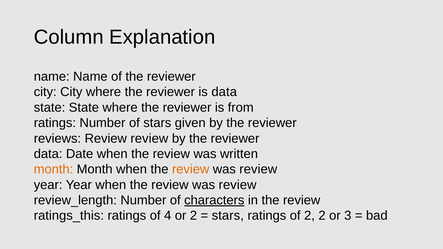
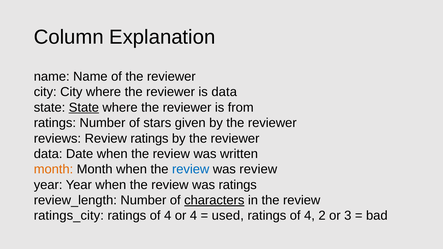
State at (84, 108) underline: none -> present
Review review: review -> ratings
review at (191, 169) colour: orange -> blue
review at (238, 185): review -> ratings
ratings_this: ratings_this -> ratings_city
or 2: 2 -> 4
stars at (228, 216): stars -> used
2 at (310, 216): 2 -> 4
